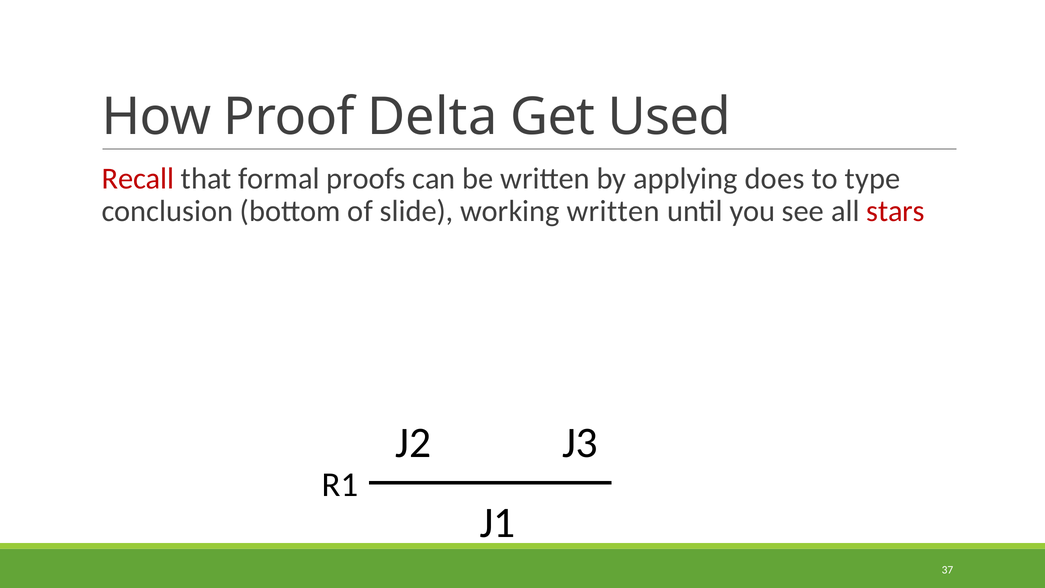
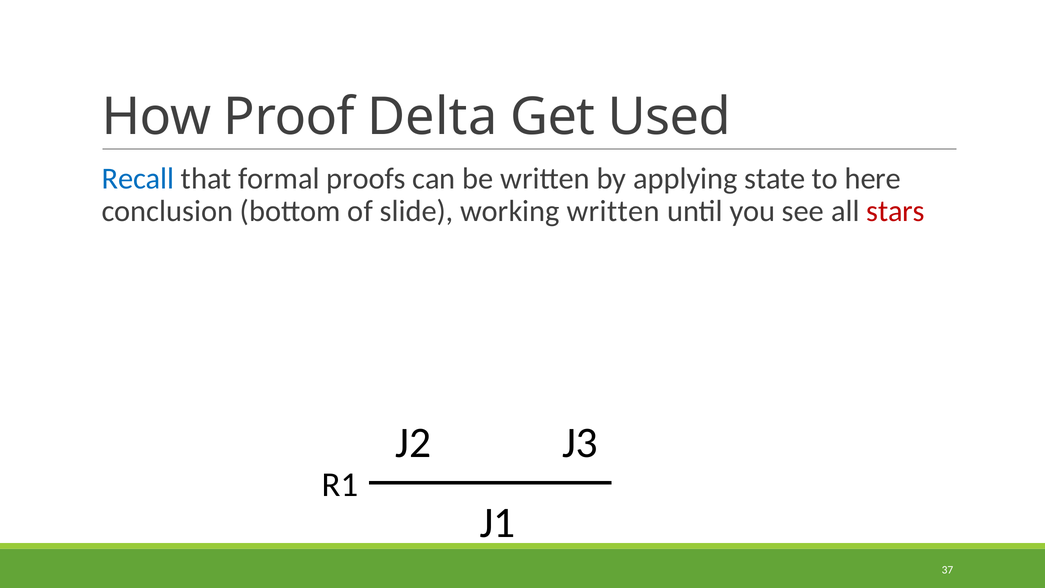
Recall colour: red -> blue
does: does -> state
type: type -> here
